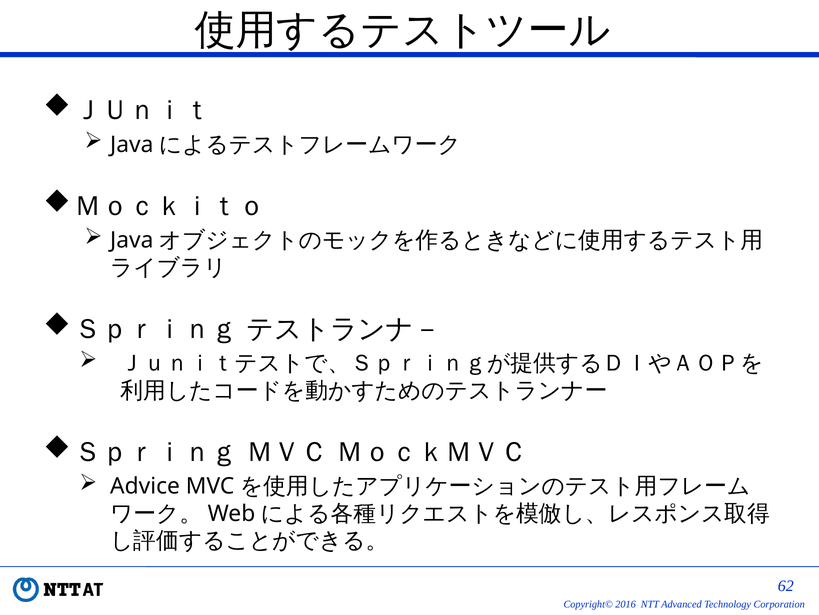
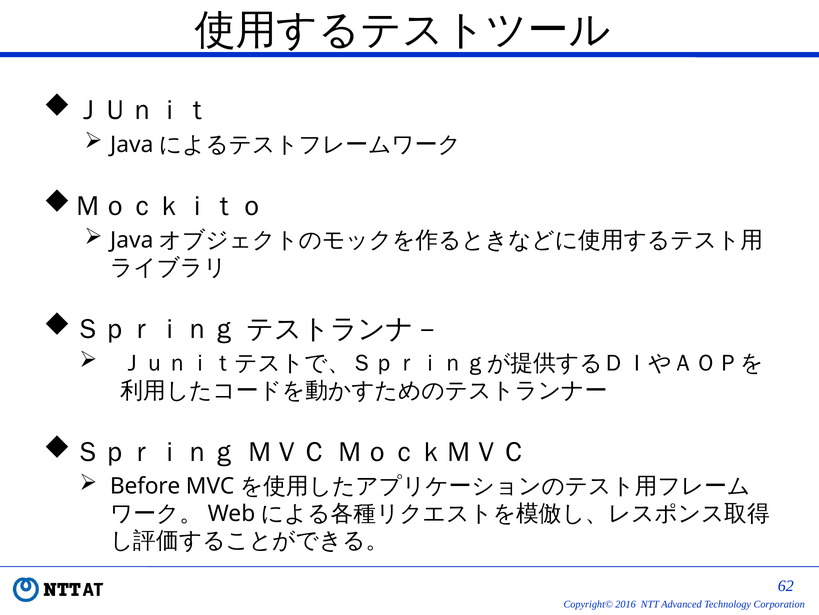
Advice: Advice -> Before
